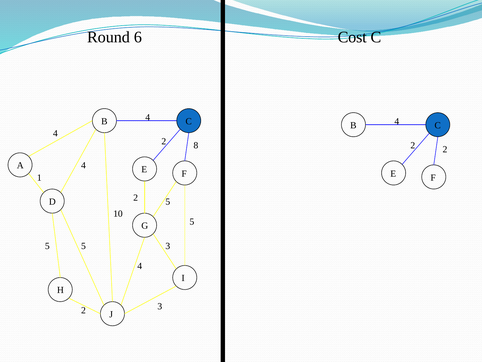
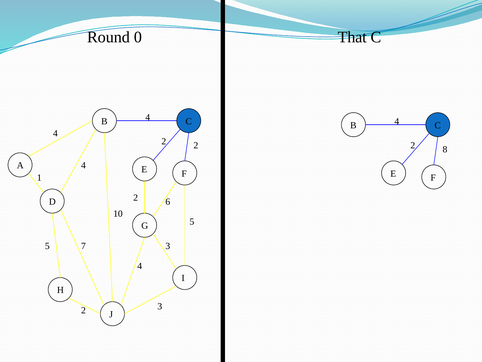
6: 6 -> 0
Cost: Cost -> That
2 8: 8 -> 2
2 2: 2 -> 8
5 at (168, 201): 5 -> 6
5 5: 5 -> 7
